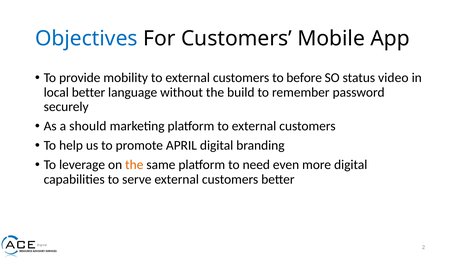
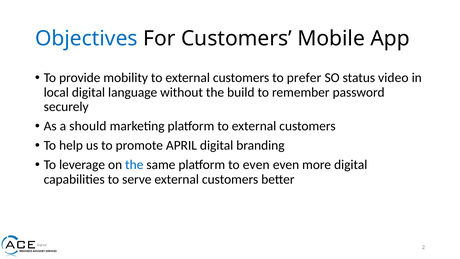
before: before -> prefer
local better: better -> digital
the at (134, 165) colour: orange -> blue
to need: need -> even
